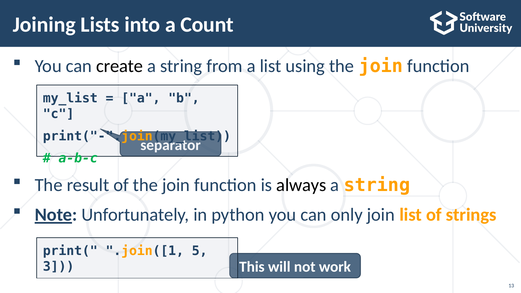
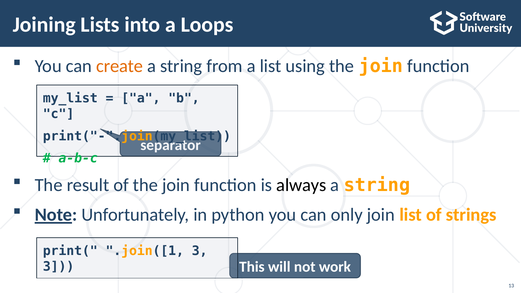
Count: Count -> Loops
create colour: black -> orange
.join([1 5: 5 -> 3
